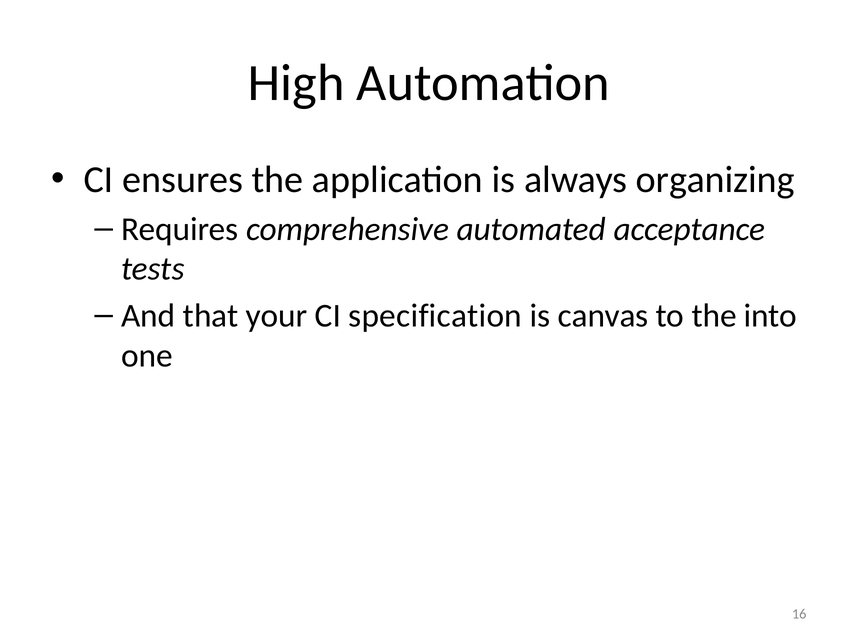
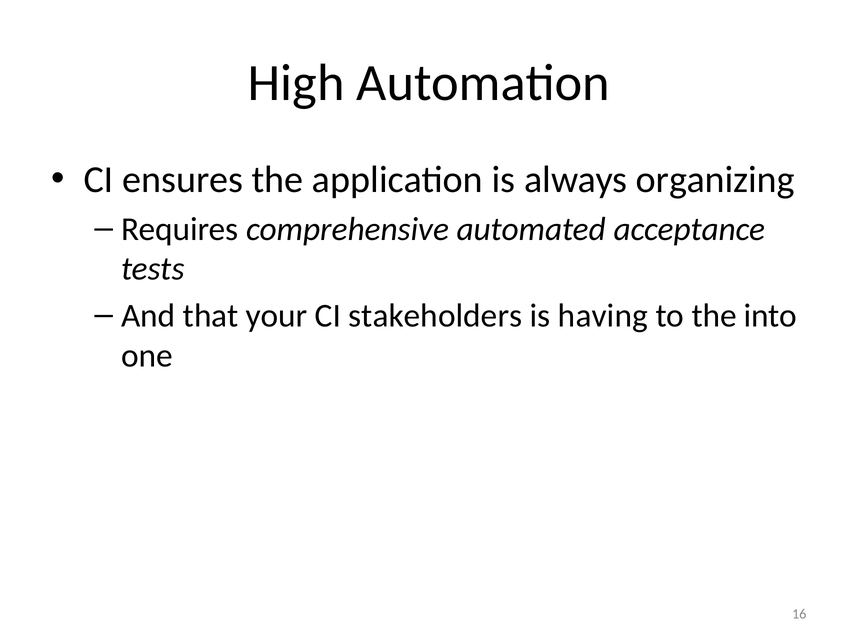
specification: specification -> stakeholders
canvas: canvas -> having
